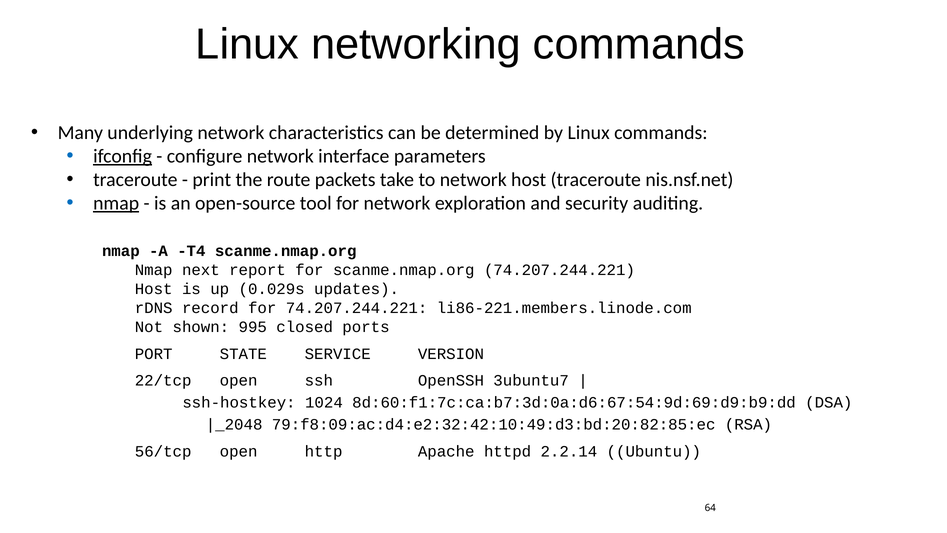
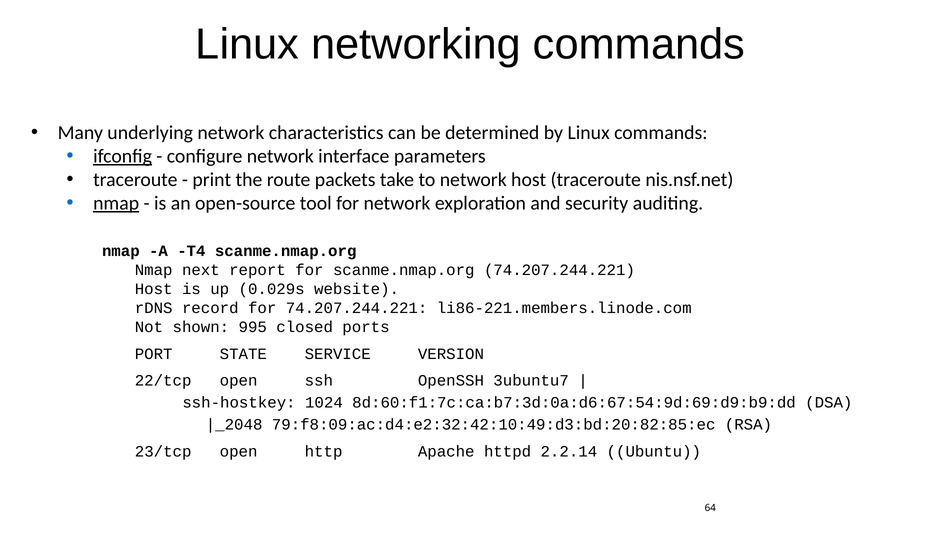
updates: updates -> website
56/tcp: 56/tcp -> 23/tcp
